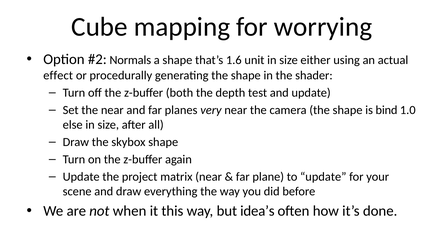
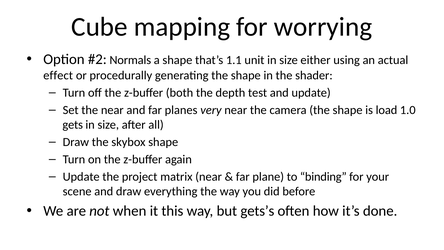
1.6: 1.6 -> 1.1
bind: bind -> load
else: else -> gets
to update: update -> binding
idea’s: idea’s -> gets’s
